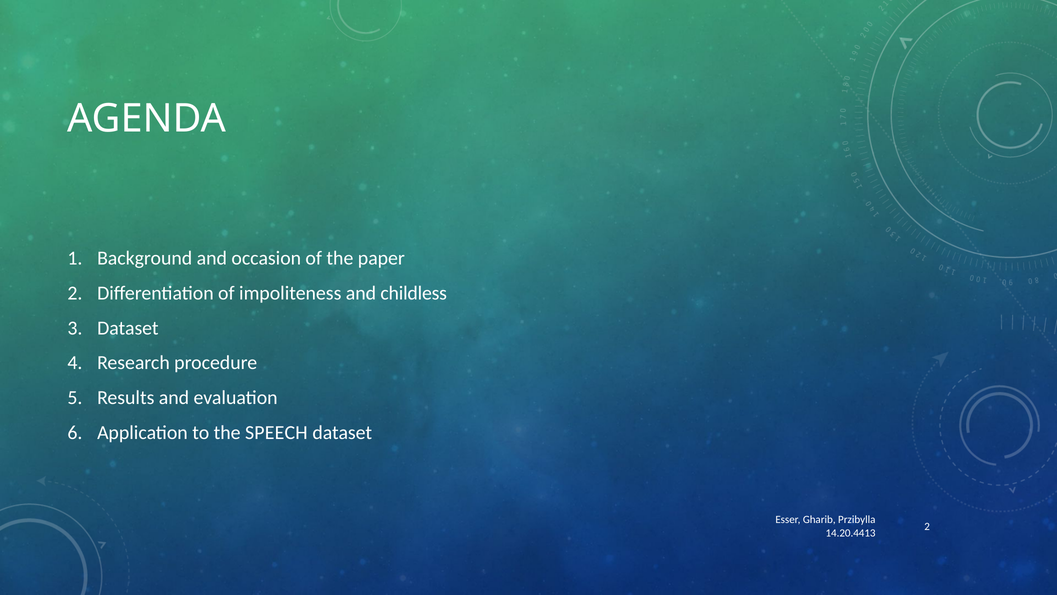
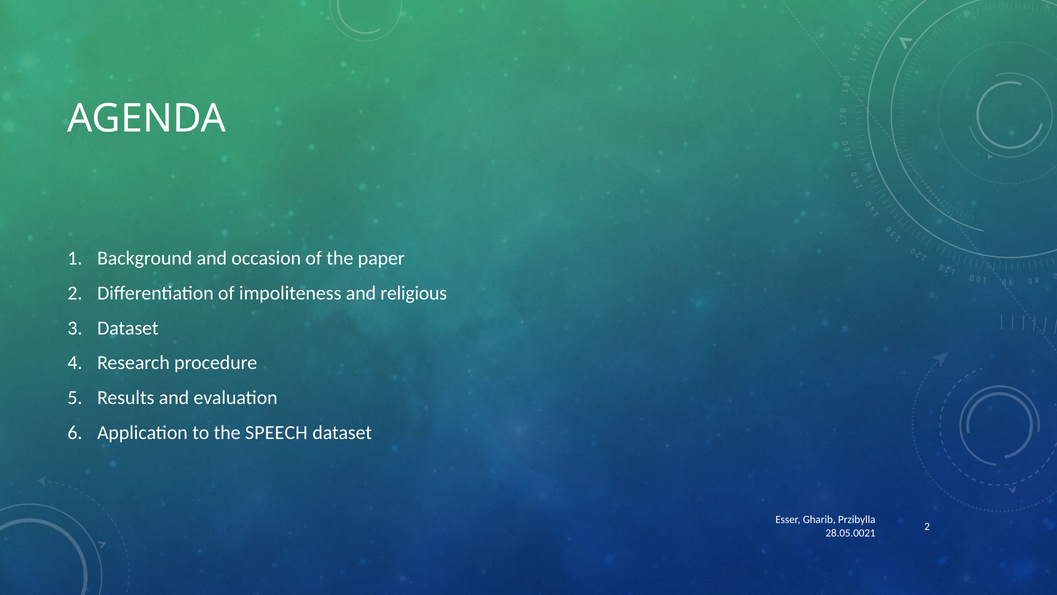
childless: childless -> religious
14.20.4413: 14.20.4413 -> 28.05.0021
